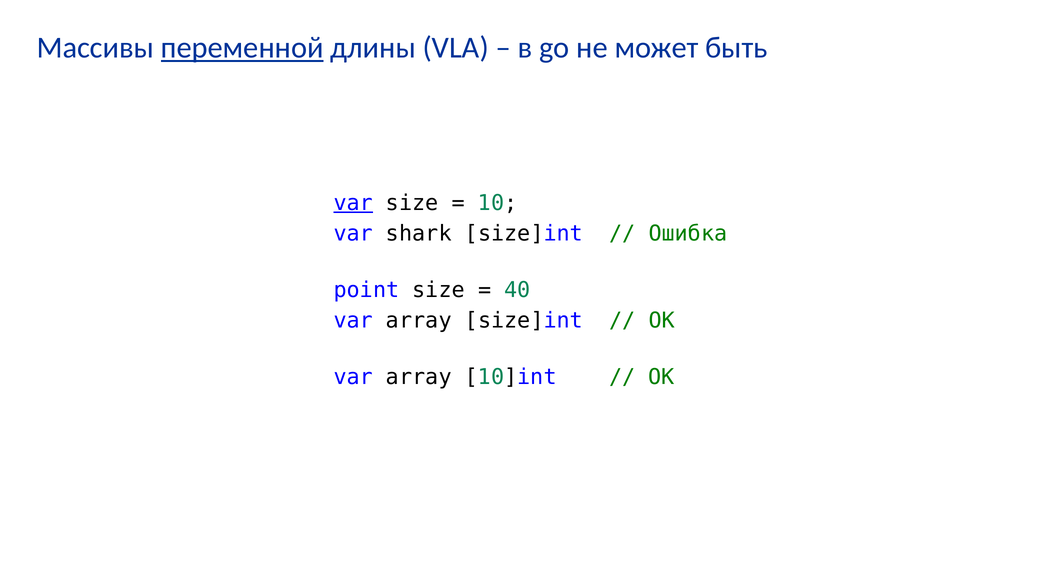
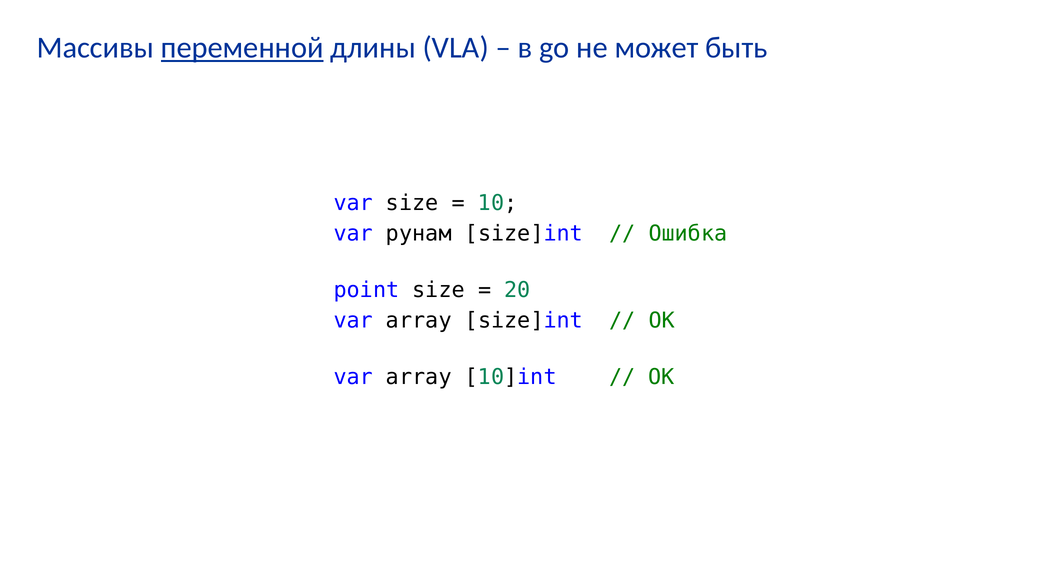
var at (353, 203) underline: present -> none
shark: shark -> рунам
40: 40 -> 20
